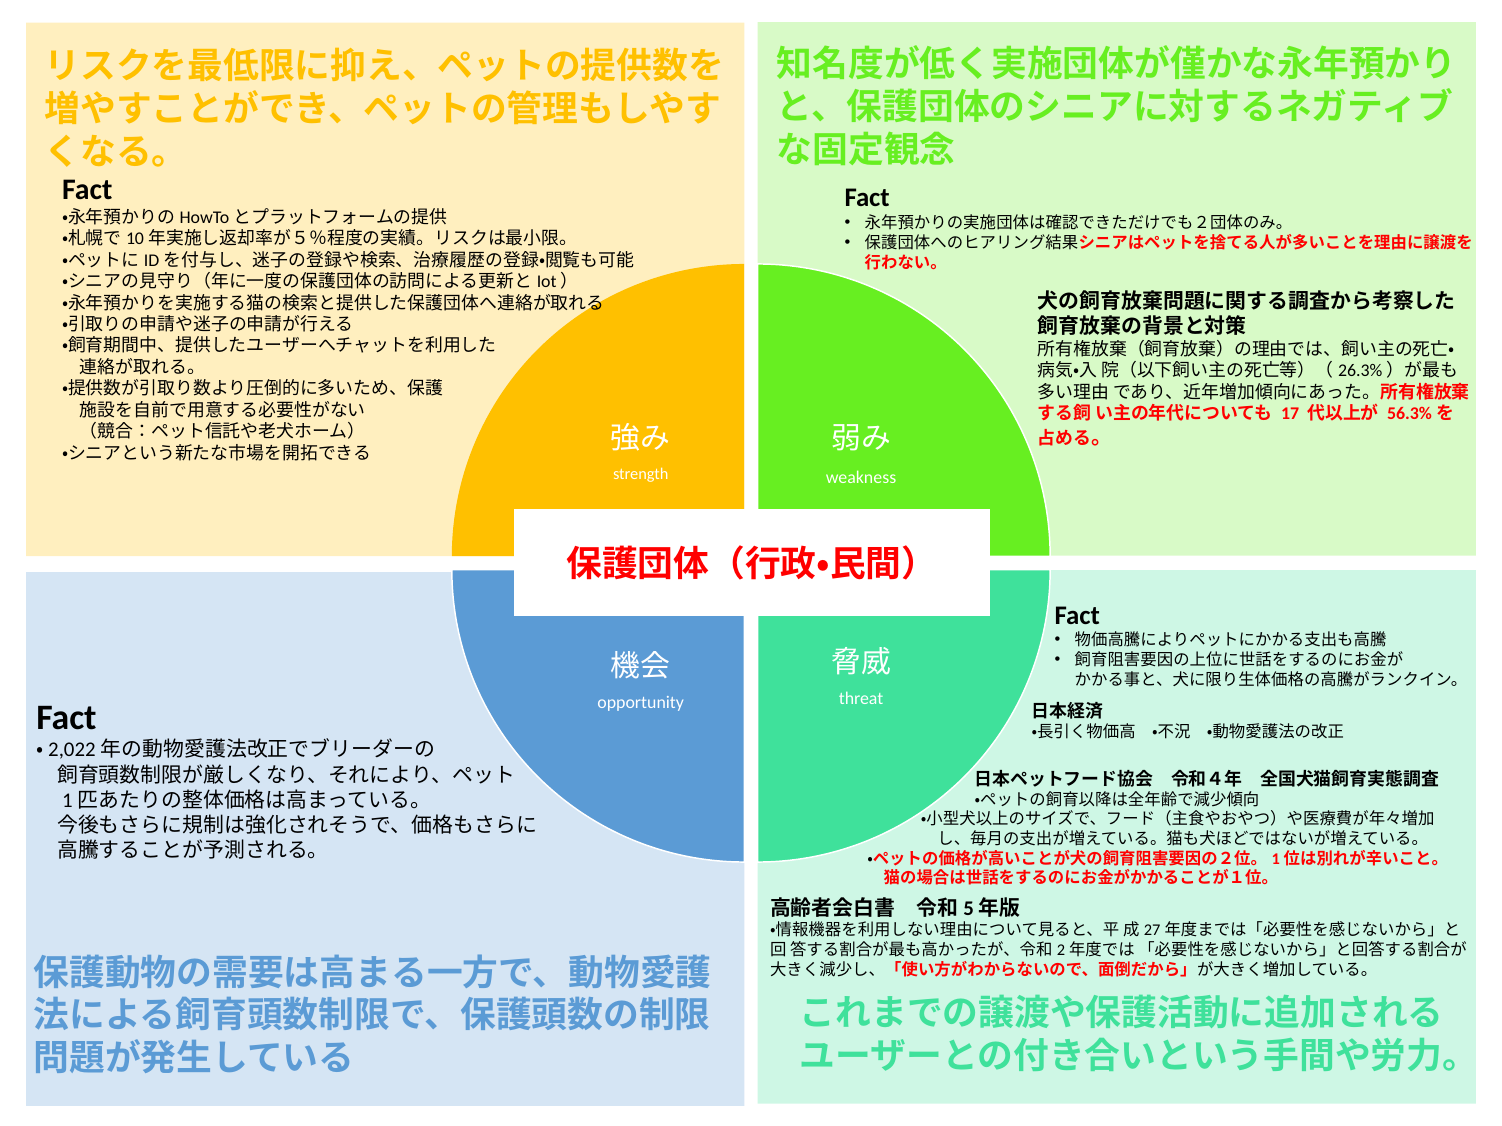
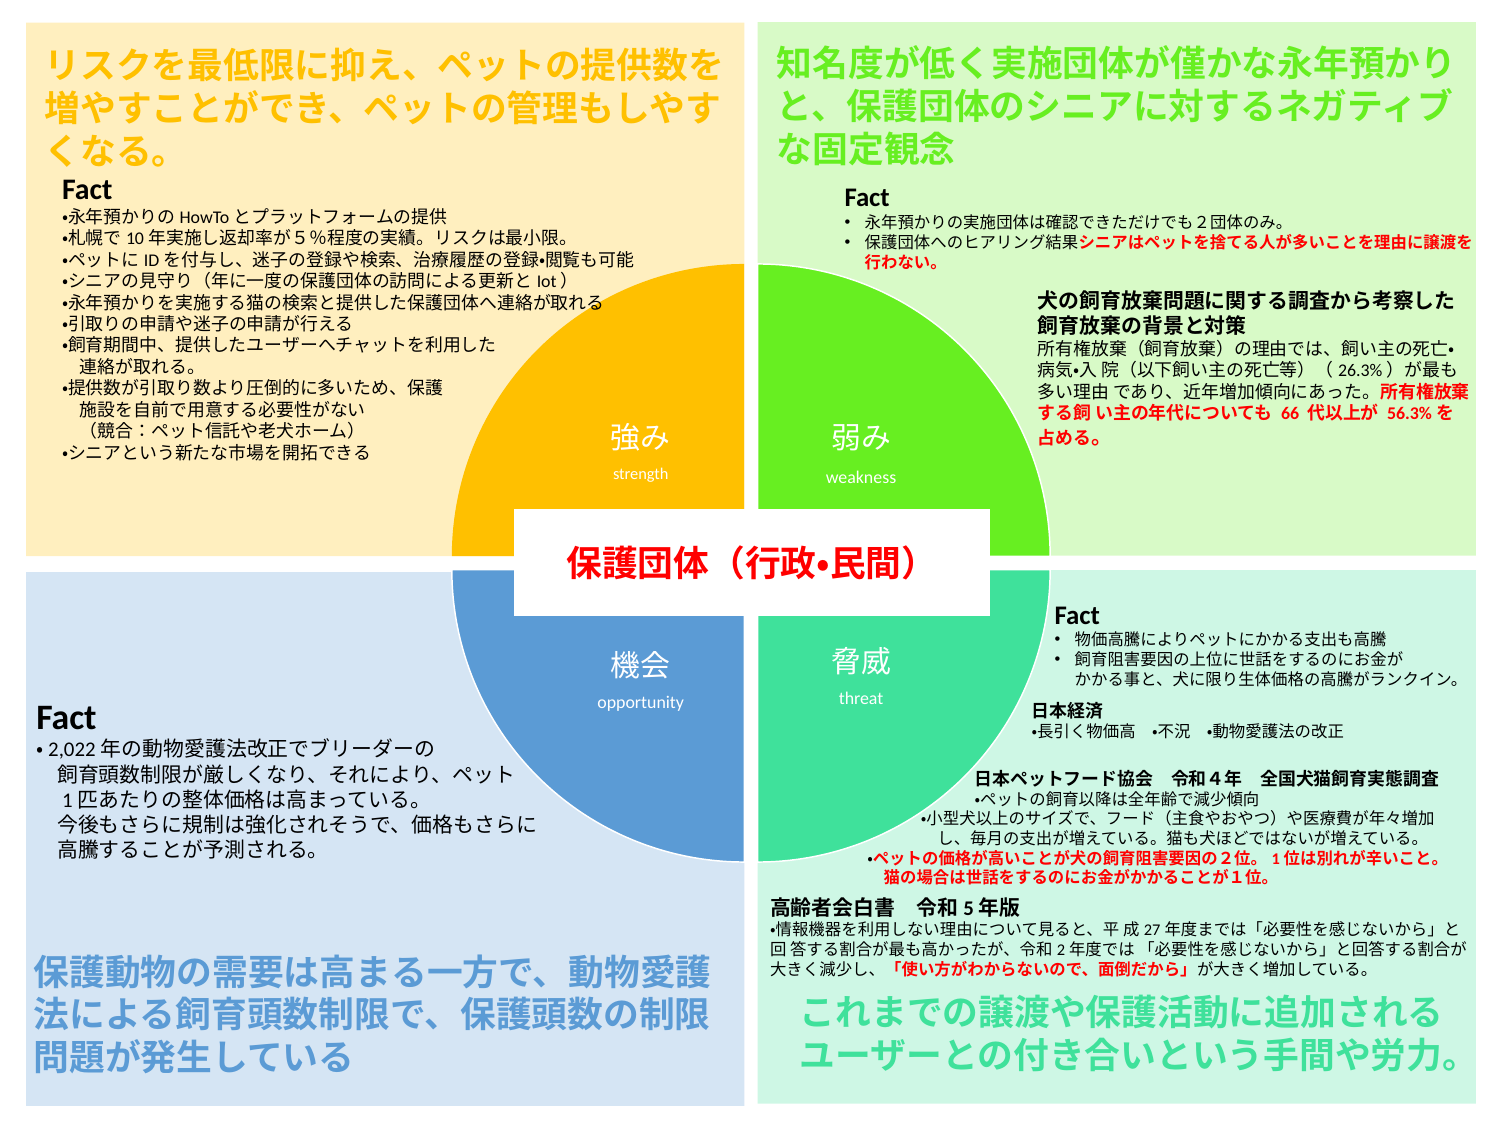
17: 17 -> 66
